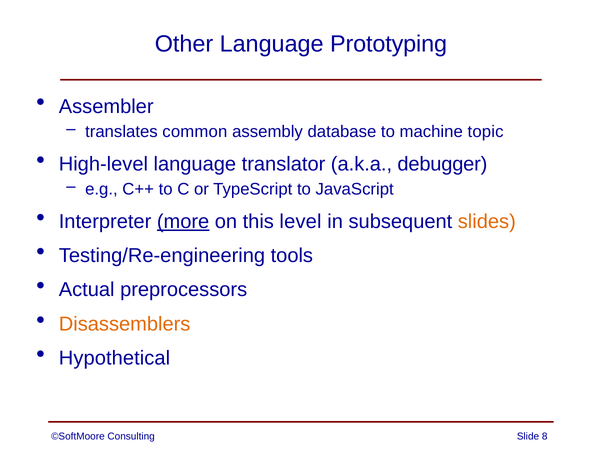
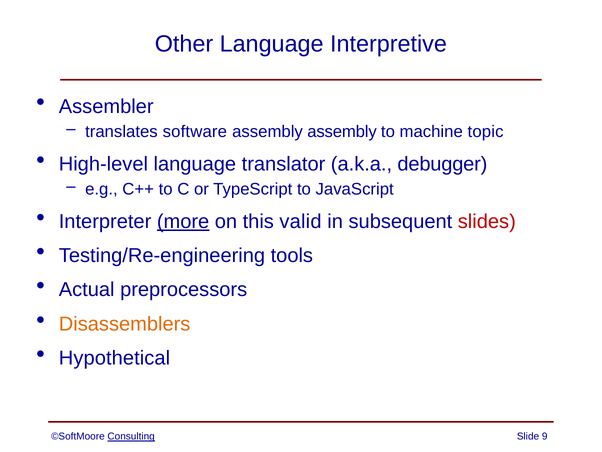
Prototyping: Prototyping -> Interpretive
common: common -> software
assembly database: database -> assembly
level: level -> valid
slides colour: orange -> red
Consulting underline: none -> present
8: 8 -> 9
